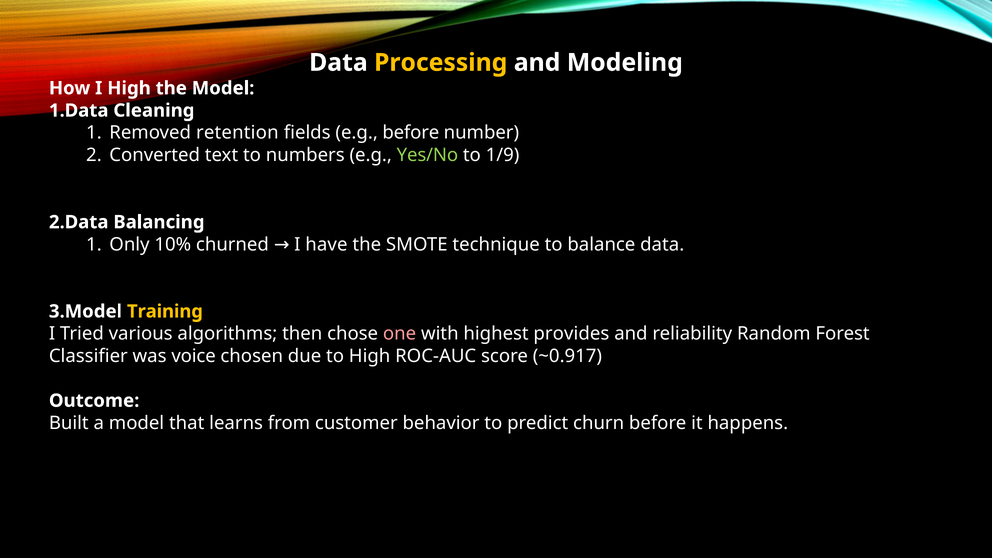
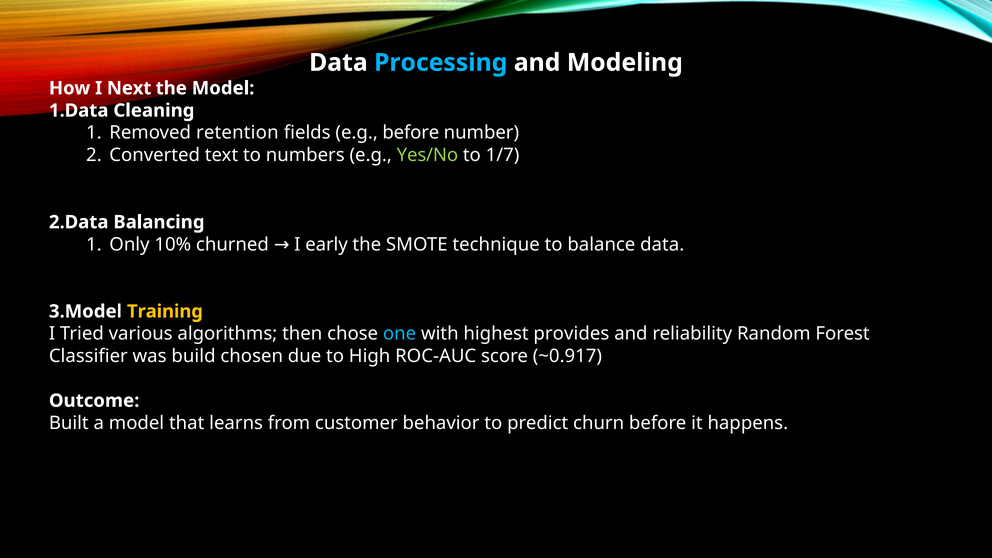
Processing colour: yellow -> light blue
I High: High -> Next
1/9: 1/9 -> 1/7
have: have -> early
one colour: pink -> light blue
voice: voice -> build
